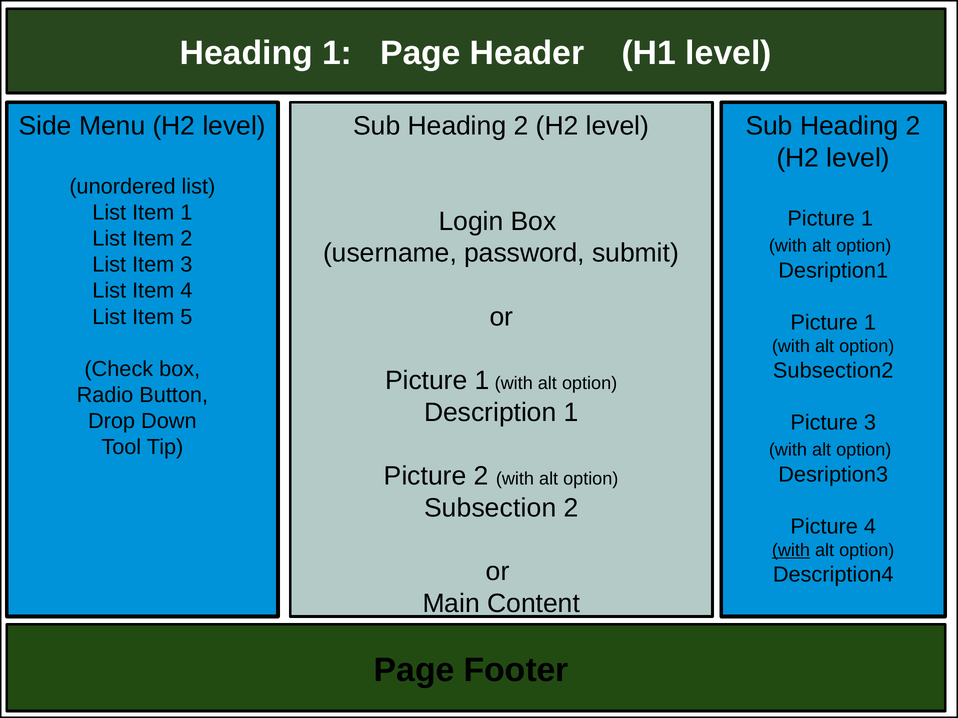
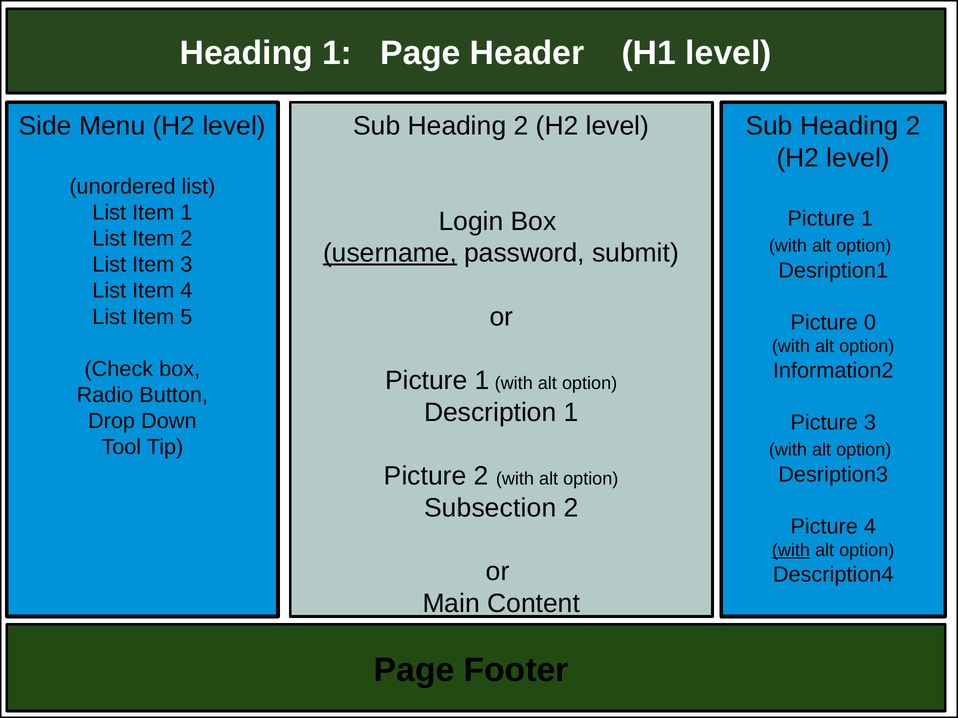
username underline: none -> present
1 at (870, 323): 1 -> 0
Subsection2: Subsection2 -> Information2
